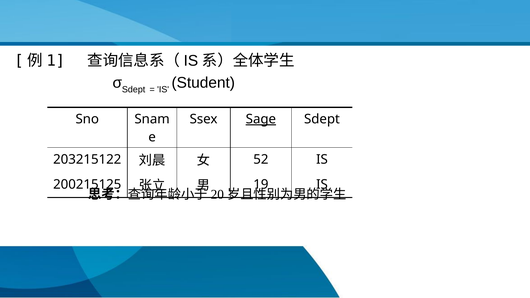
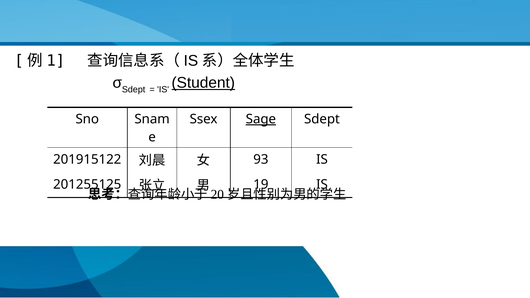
Student underline: none -> present
203215122: 203215122 -> 201915122
52: 52 -> 93
200215125: 200215125 -> 201255125
